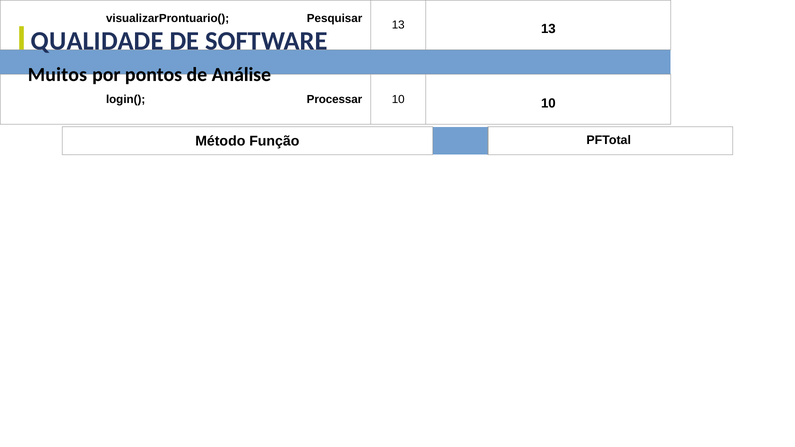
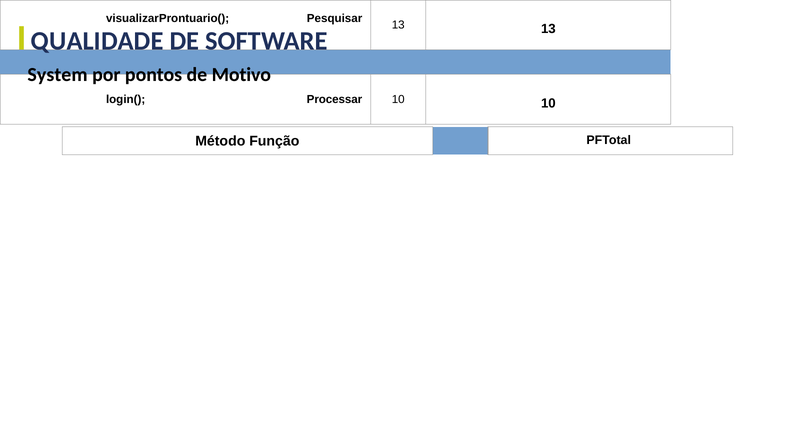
Muitos: Muitos -> System
Análise: Análise -> Motivo
